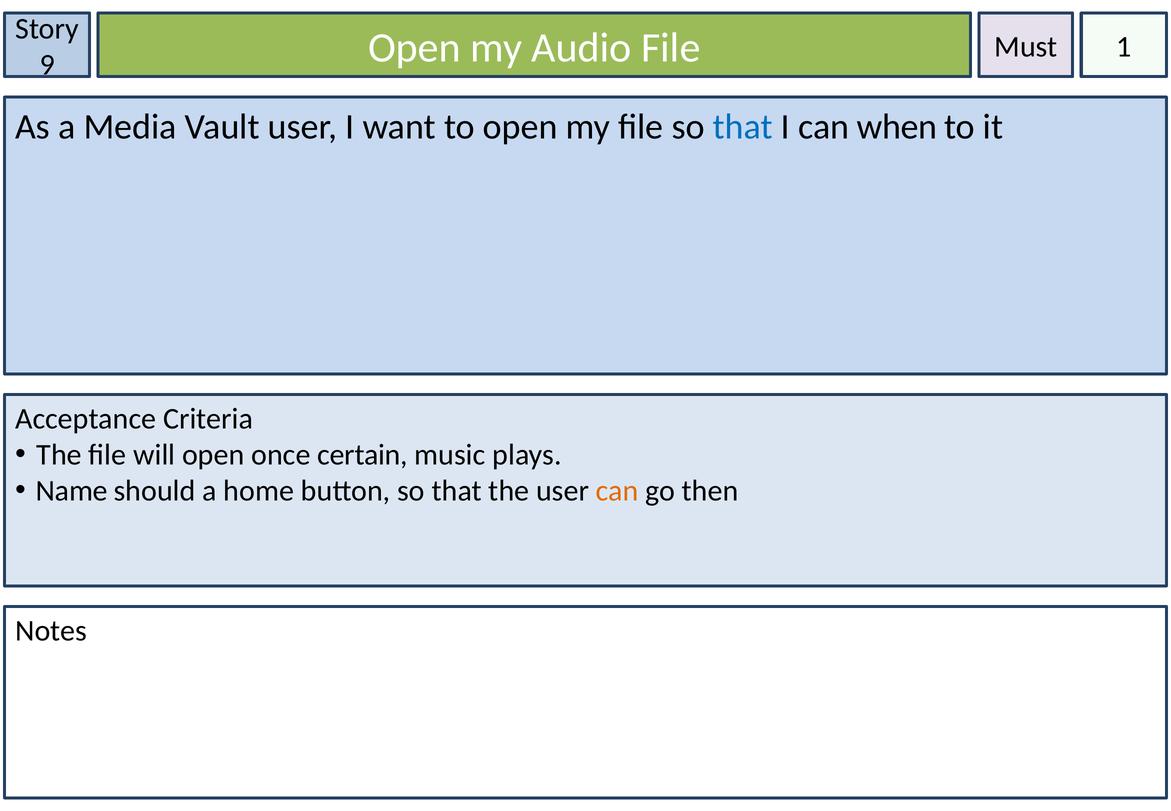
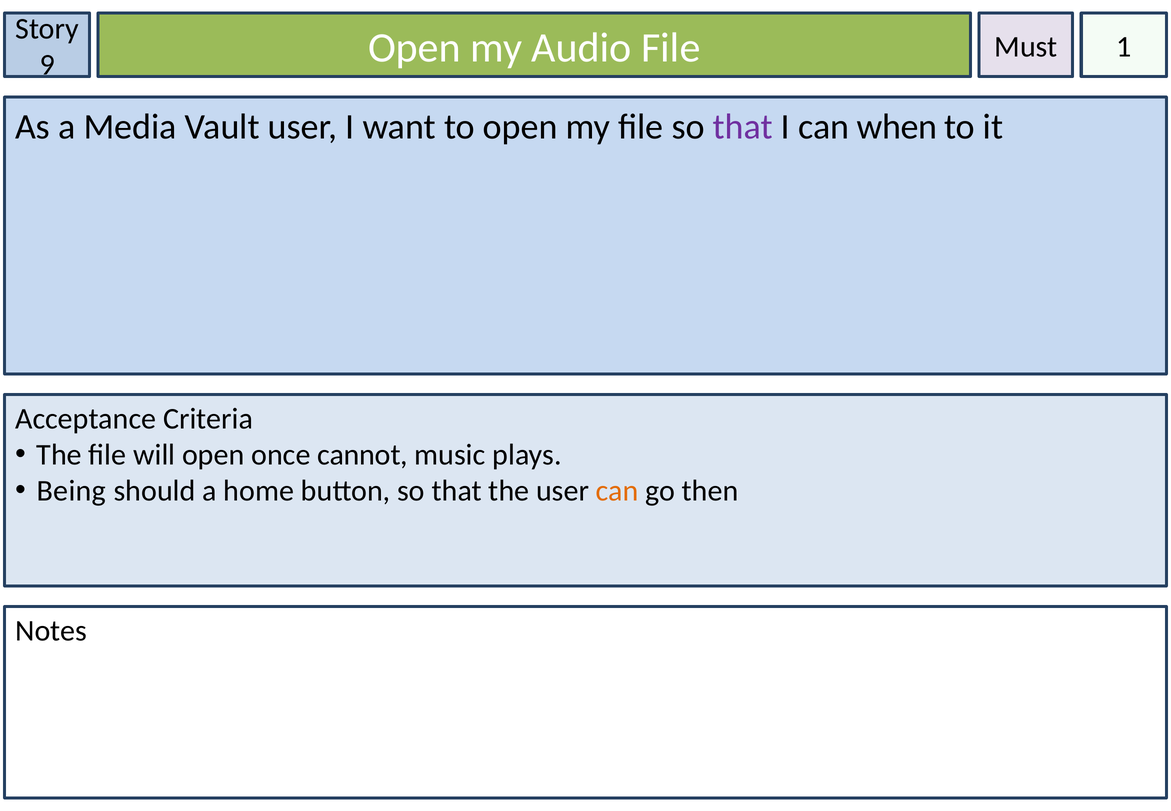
that at (743, 127) colour: blue -> purple
certain: certain -> cannot
Name: Name -> Being
